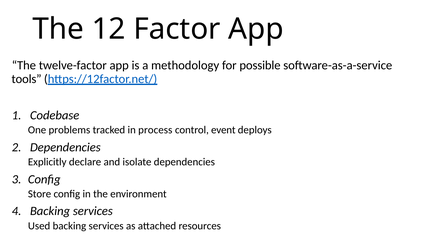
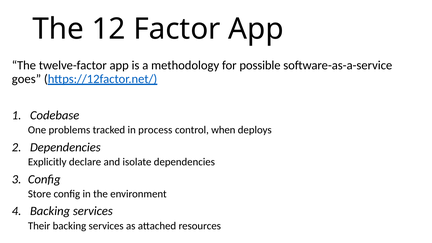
tools: tools -> goes
event: event -> when
Used: Used -> Their
